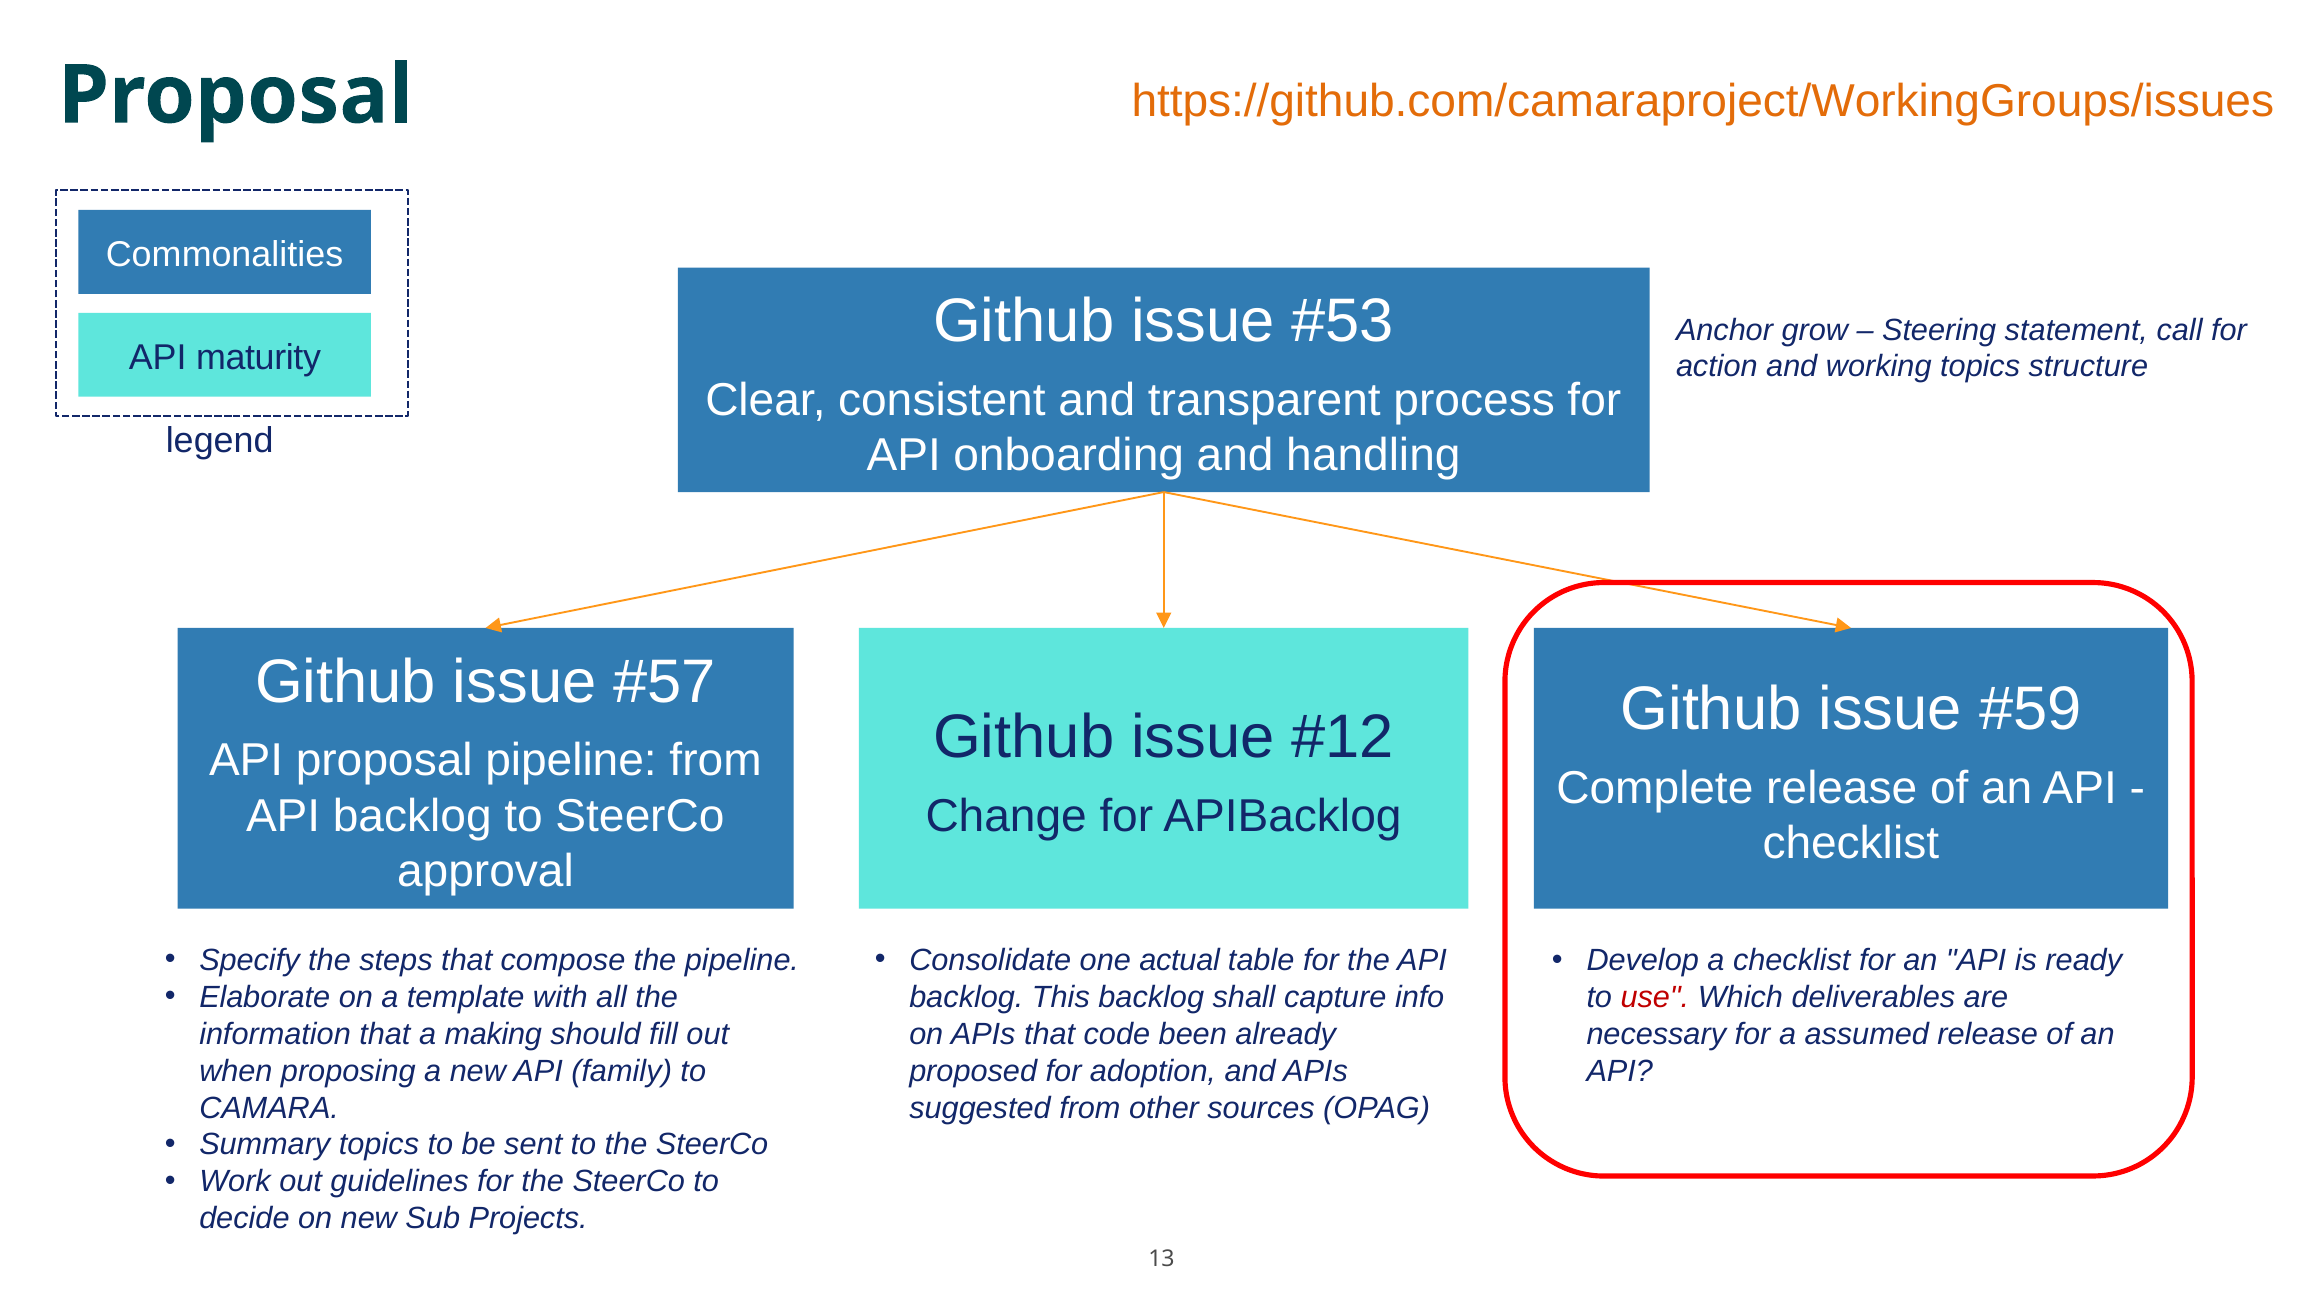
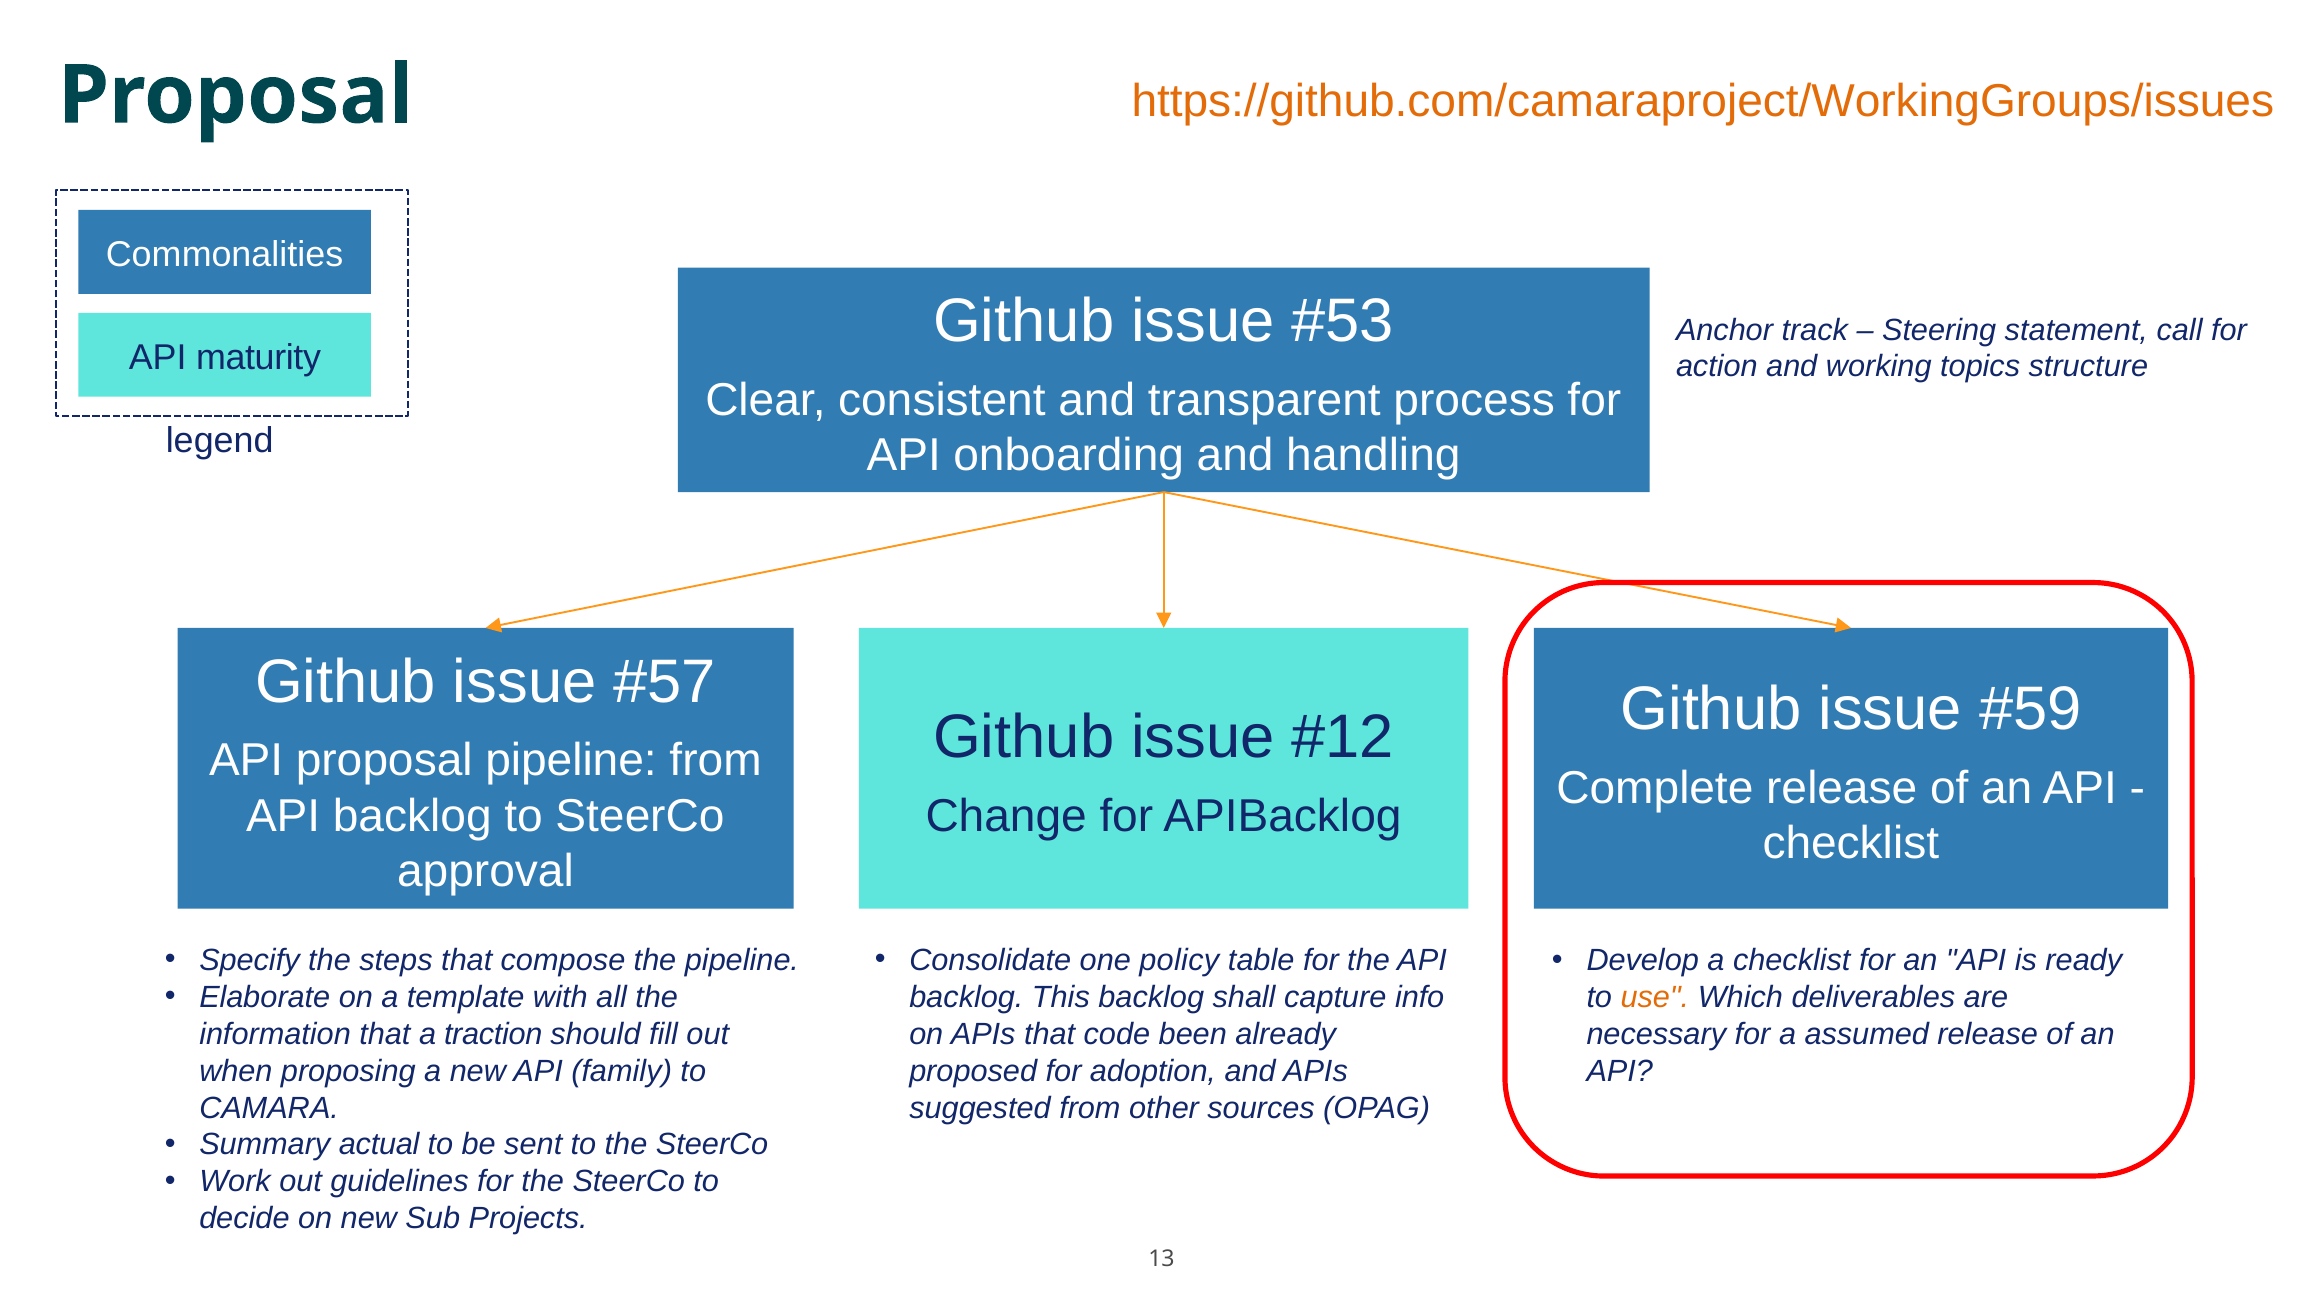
grow: grow -> track
actual: actual -> policy
use colour: red -> orange
making: making -> traction
Summary topics: topics -> actual
